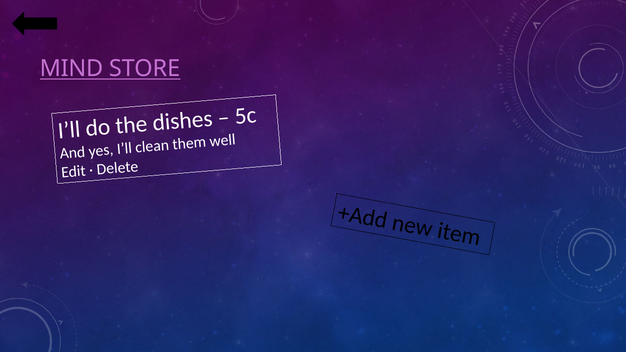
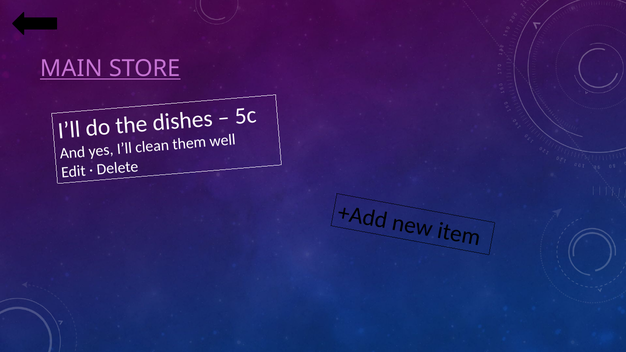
MIND: MIND -> MAIN
